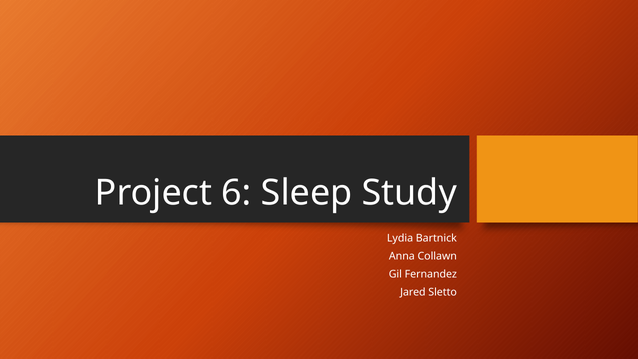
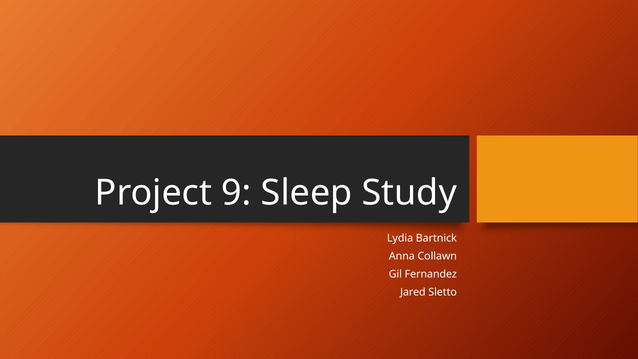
6: 6 -> 9
